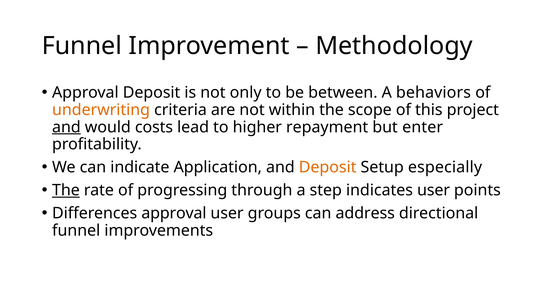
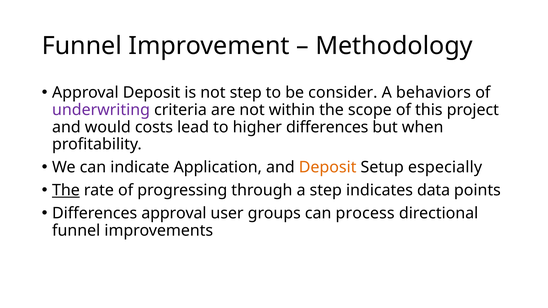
not only: only -> step
between: between -> consider
underwriting colour: orange -> purple
and at (66, 127) underline: present -> none
higher repayment: repayment -> differences
enter: enter -> when
indicates user: user -> data
address: address -> process
